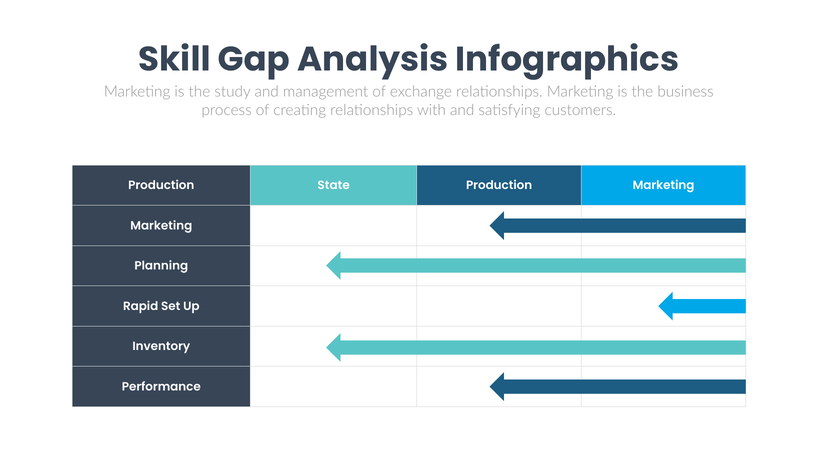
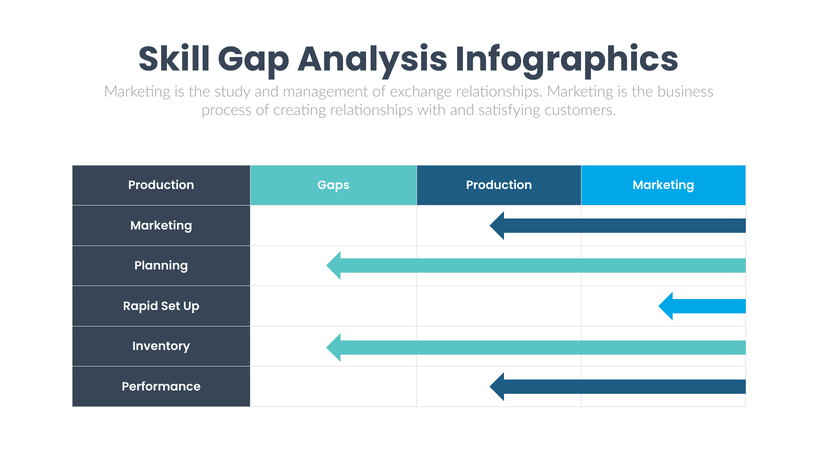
State: State -> Gaps
